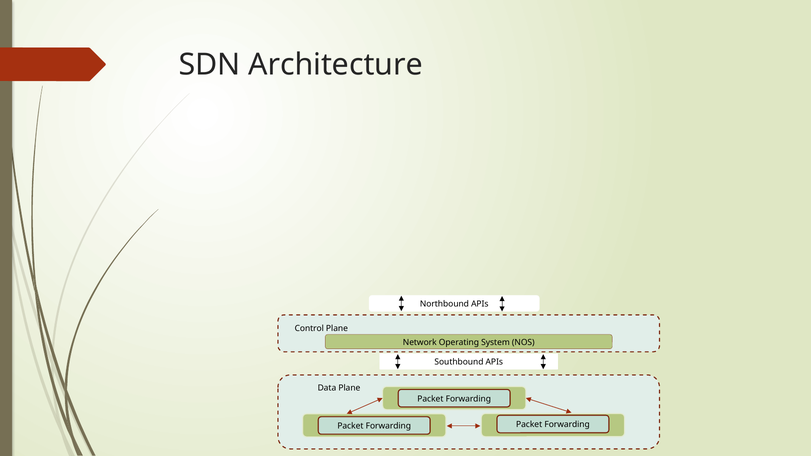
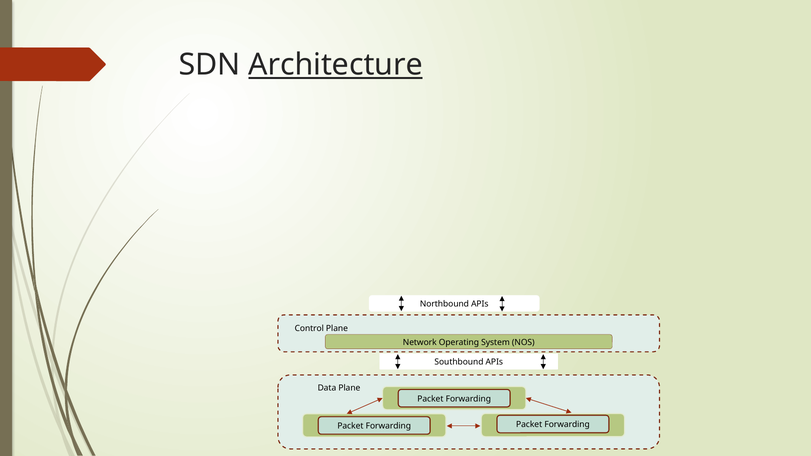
Architecture underline: none -> present
